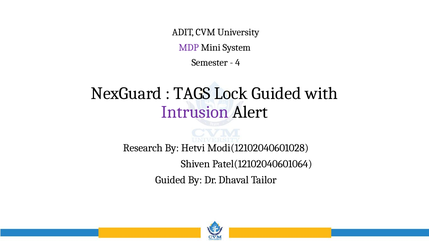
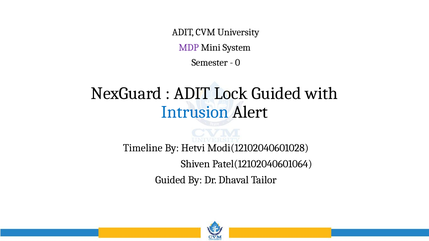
4: 4 -> 0
TAGS at (192, 94): TAGS -> ADIT
Intrusion colour: purple -> blue
Research: Research -> Timeline
